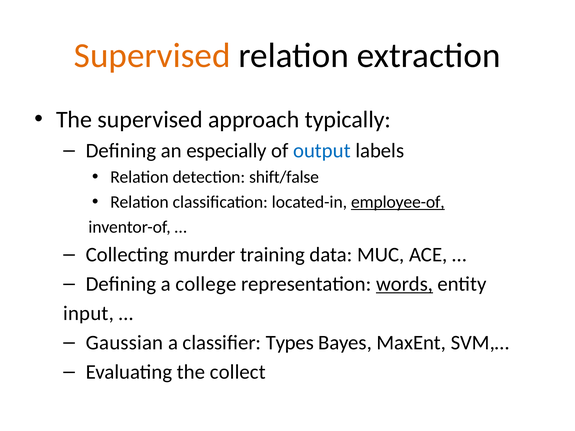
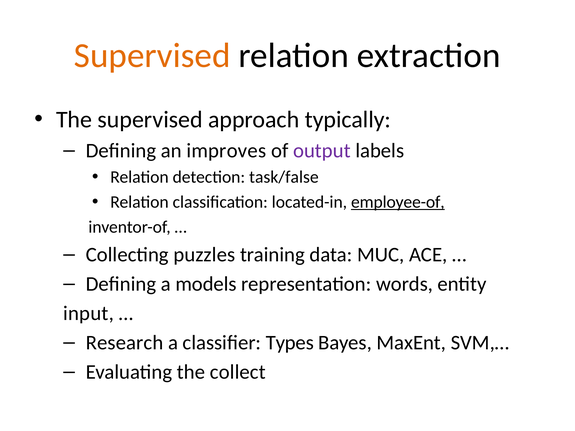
especially: especially -> improves
output colour: blue -> purple
shift/false: shift/false -> task/false
murder: murder -> puzzles
college: college -> models
words underline: present -> none
Gaussian: Gaussian -> Research
